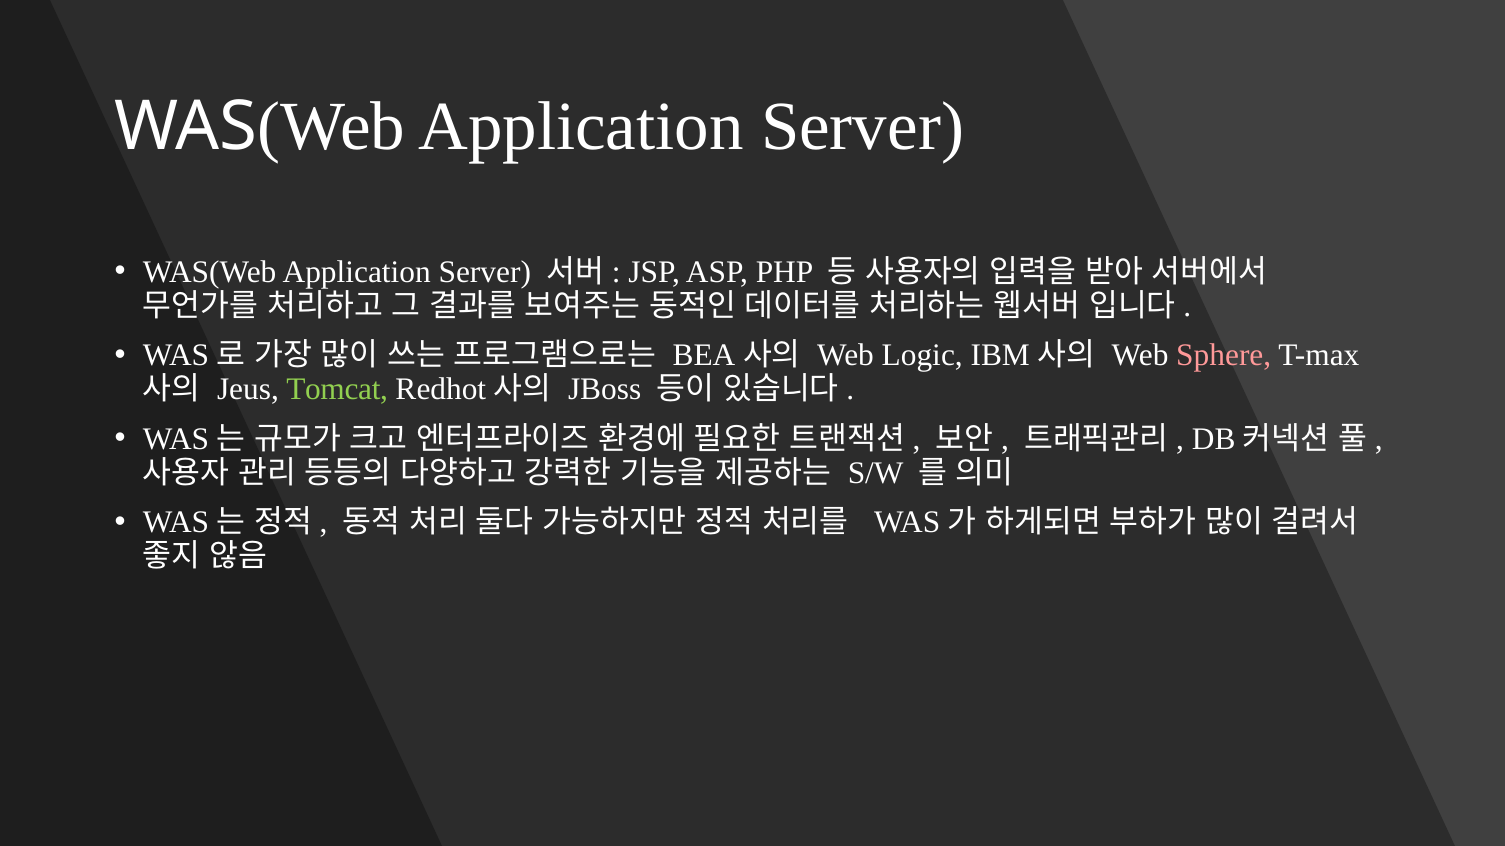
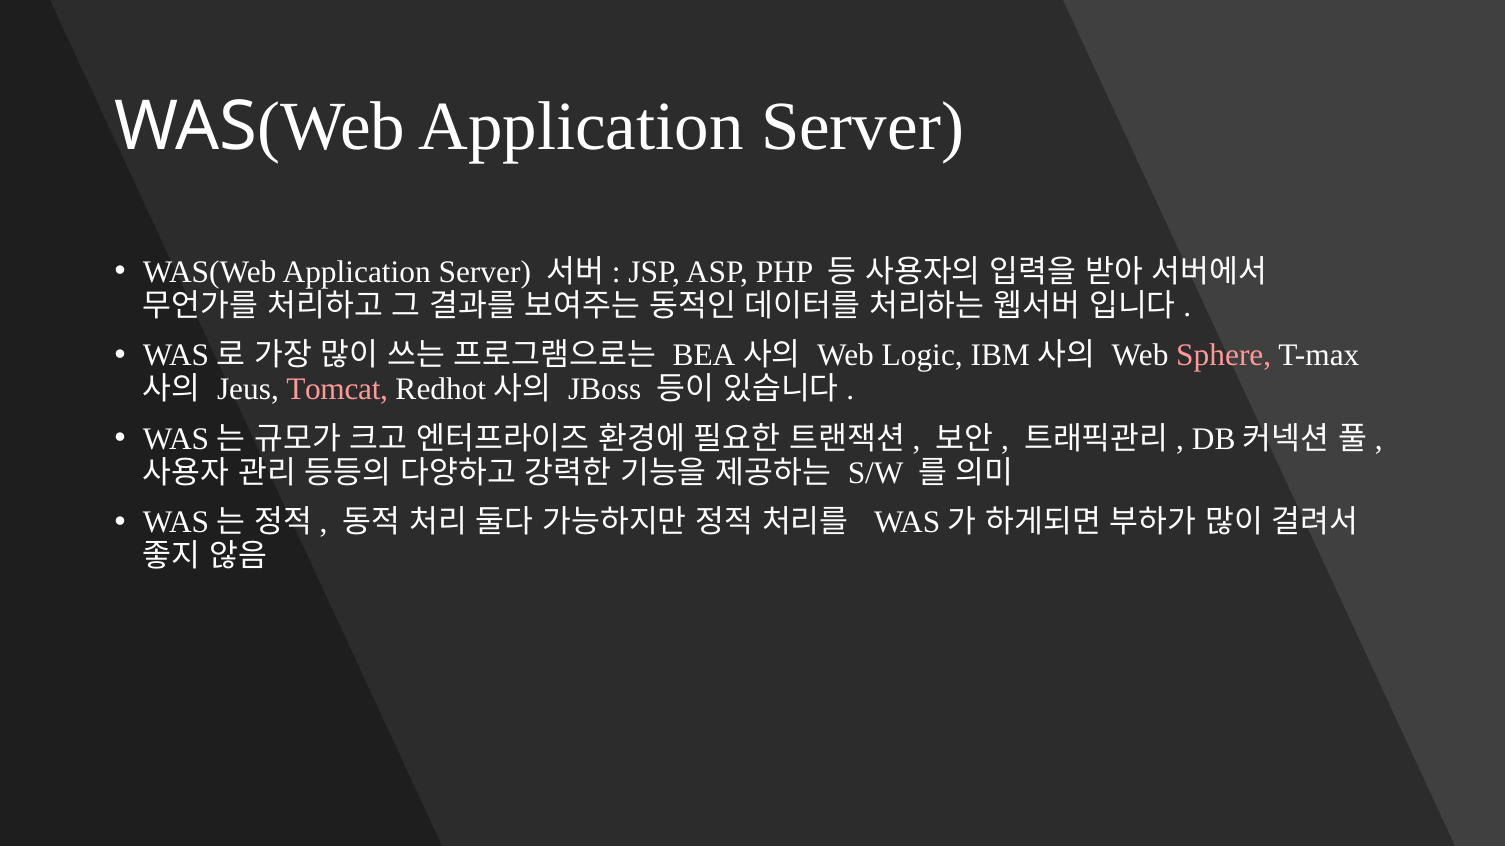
Tomcat colour: light green -> pink
